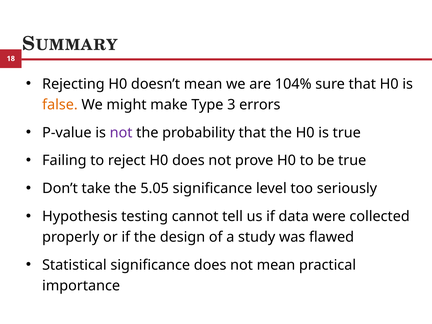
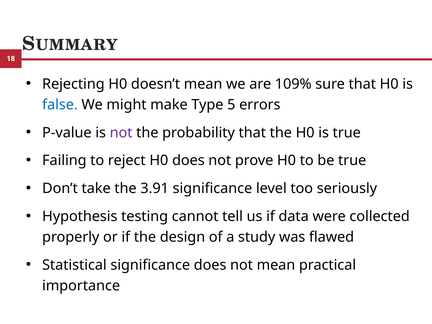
104%: 104% -> 109%
false colour: orange -> blue
3: 3 -> 5
5.05: 5.05 -> 3.91
